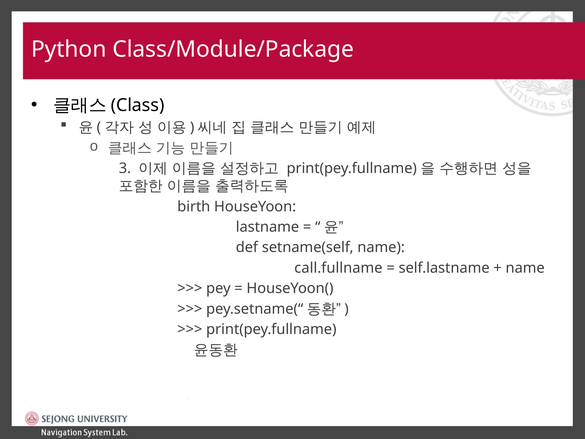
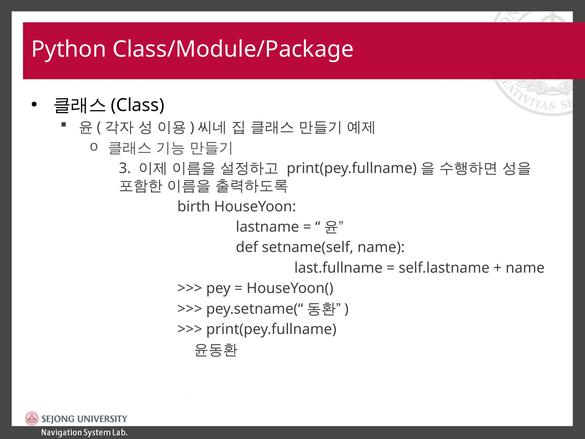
call.fullname: call.fullname -> last.fullname
